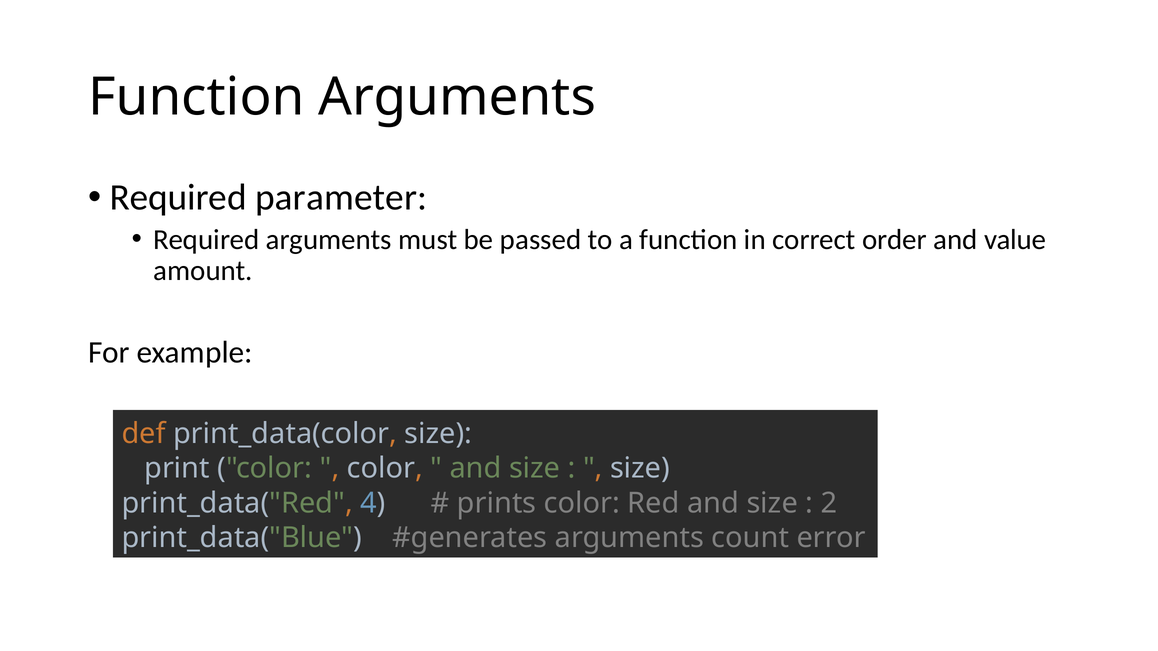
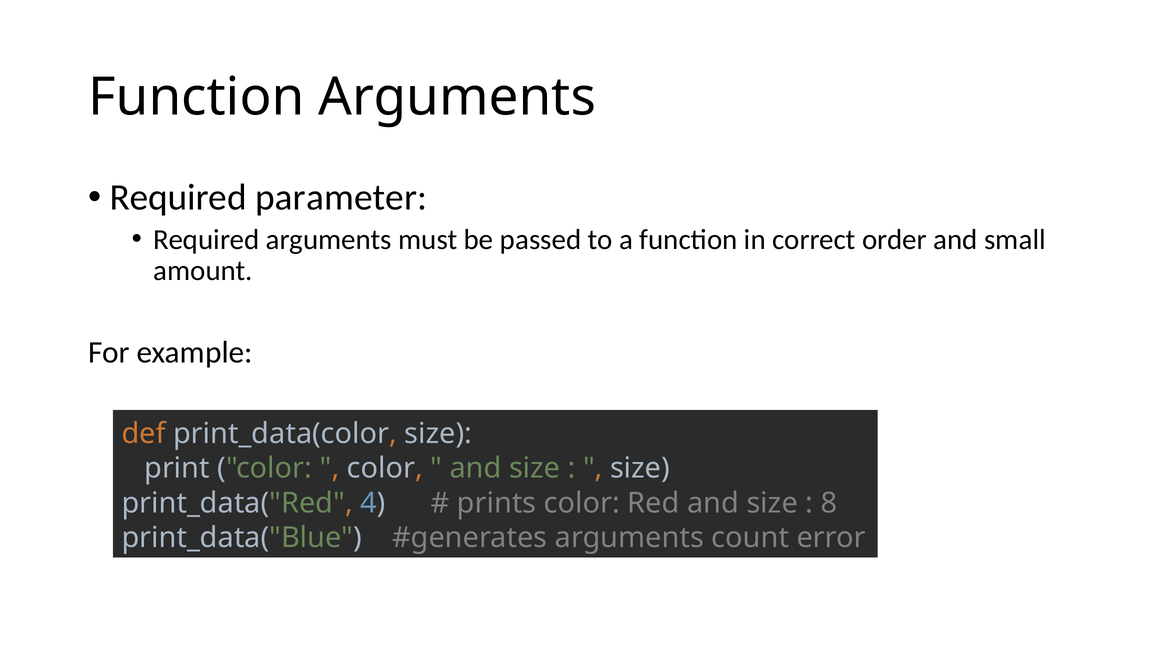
value: value -> small
2: 2 -> 8
